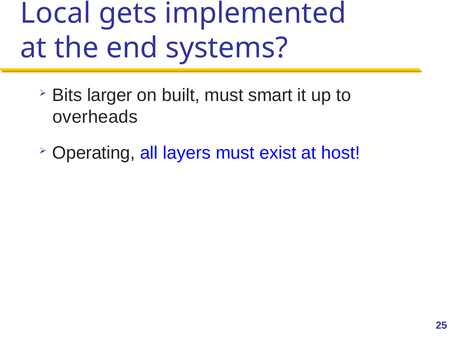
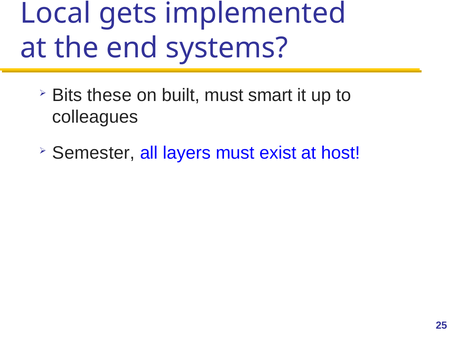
larger: larger -> these
overheads: overheads -> colleagues
Operating: Operating -> Semester
